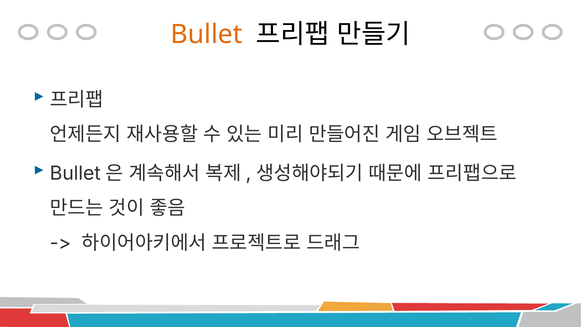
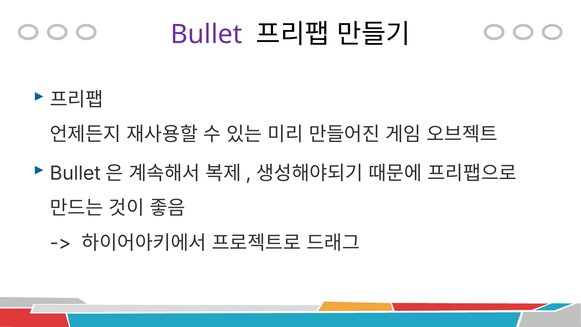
Bullet colour: orange -> purple
